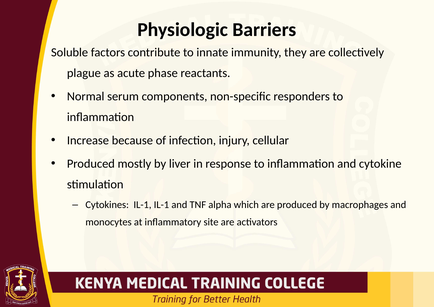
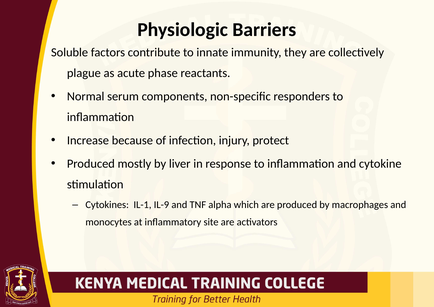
cellular: cellular -> protect
IL-1 IL-1: IL-1 -> IL-9
